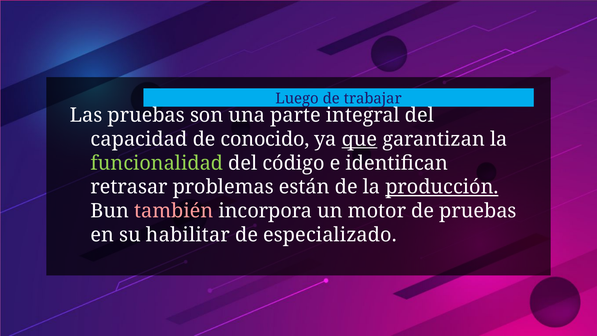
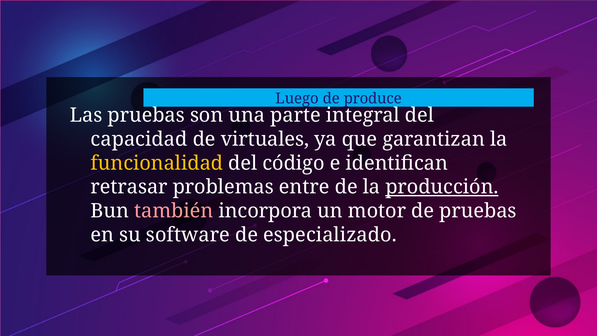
trabajar: trabajar -> produce
conocido: conocido -> virtuales
que underline: present -> none
funcionalidad colour: light green -> yellow
están: están -> entre
habilitar: habilitar -> software
